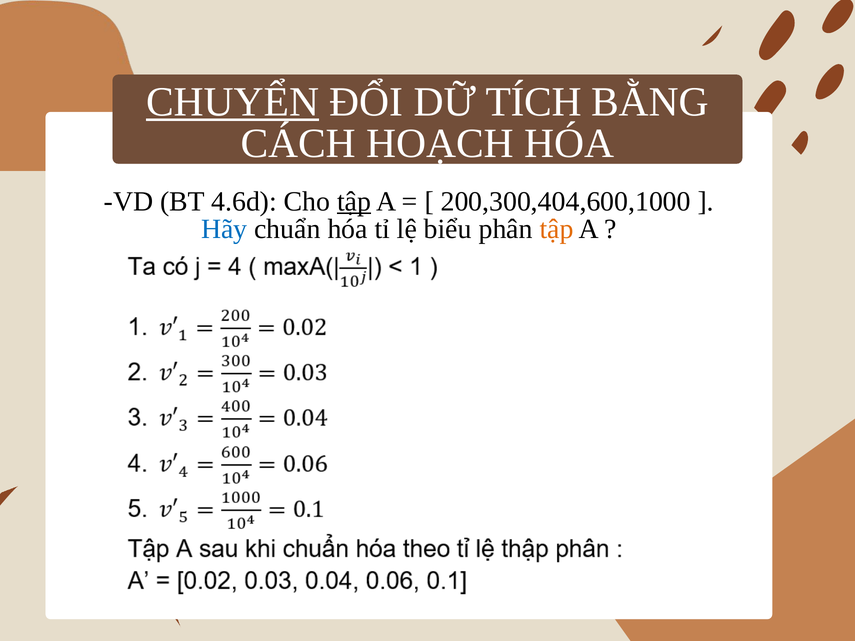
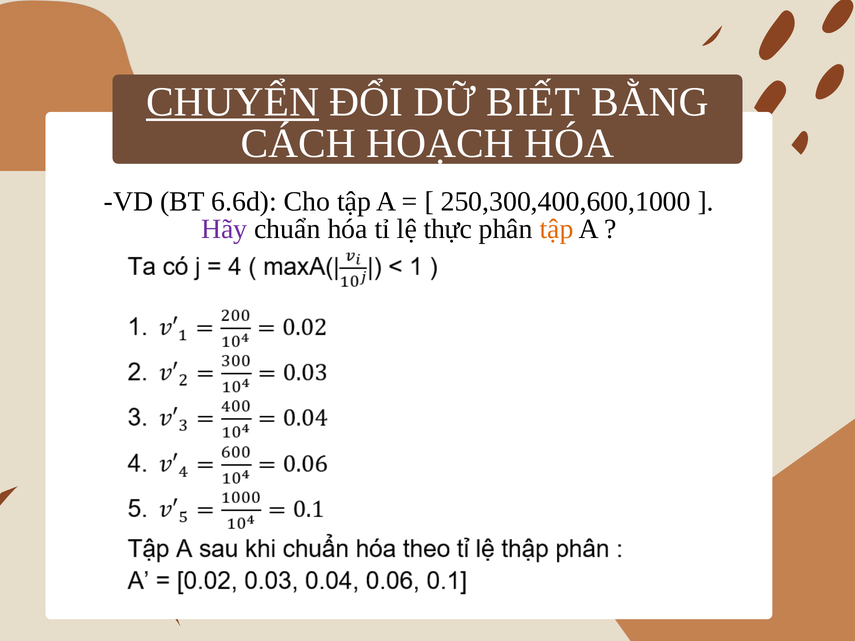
TÍCH: TÍCH -> BIẾT
4.6d: 4.6d -> 6.6d
tập at (354, 201) underline: present -> none
200,300,404,600,1000: 200,300,404,600,1000 -> 250,300,400,600,1000
Hãy colour: blue -> purple
biểu: biểu -> thực
